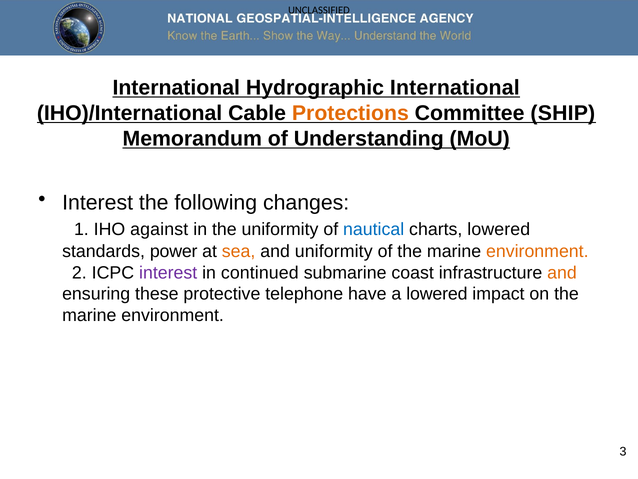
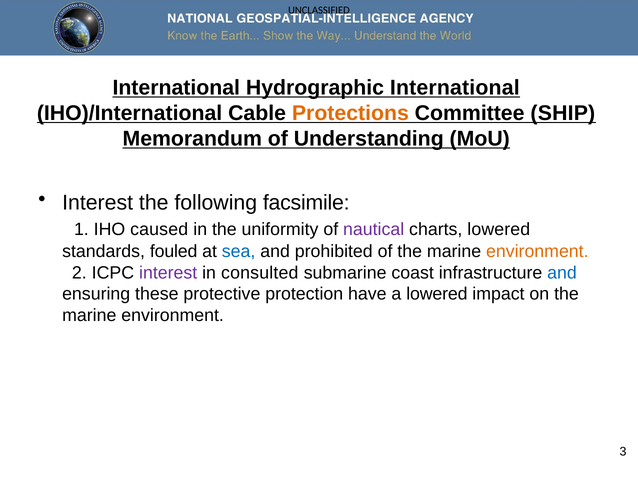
changes: changes -> facsimile
against: against -> caused
nautical colour: blue -> purple
power: power -> fouled
sea colour: orange -> blue
and uniformity: uniformity -> prohibited
continued: continued -> consulted
and at (562, 272) colour: orange -> blue
telephone: telephone -> protection
